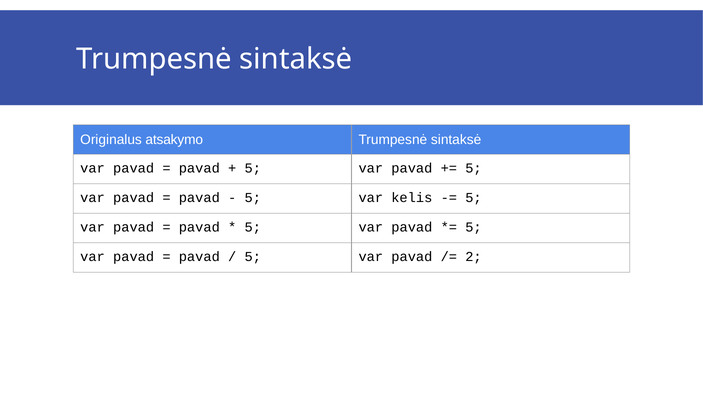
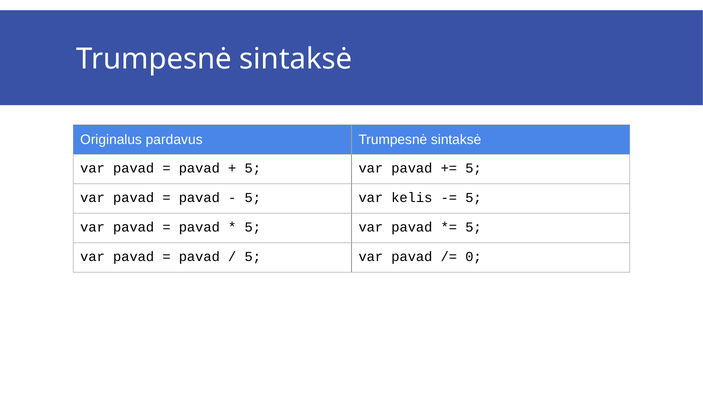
atsakymo: atsakymo -> pardavus
2: 2 -> 0
